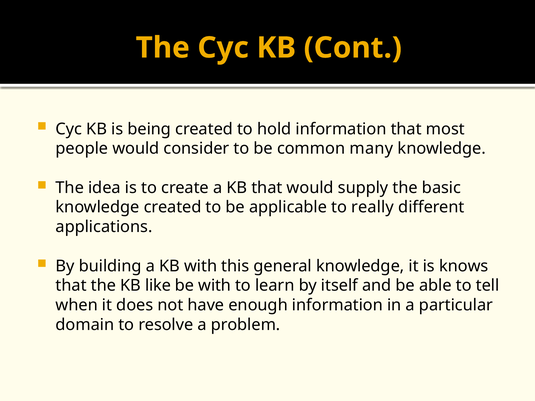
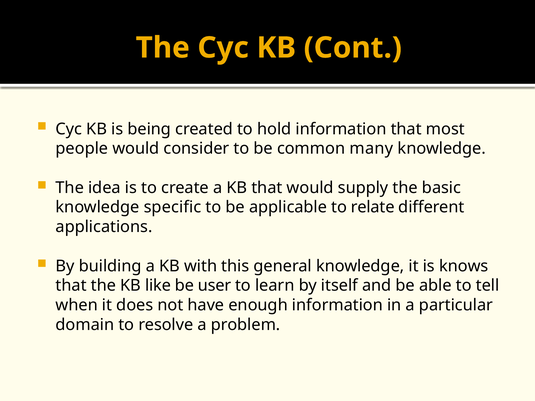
knowledge created: created -> specific
really: really -> relate
be with: with -> user
